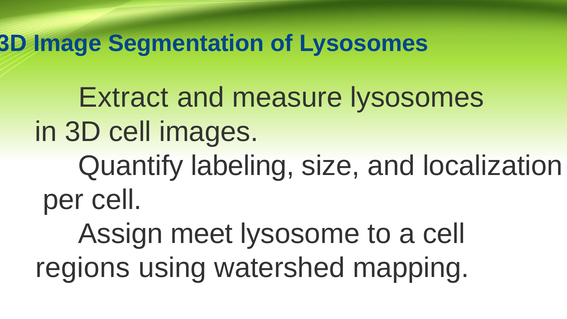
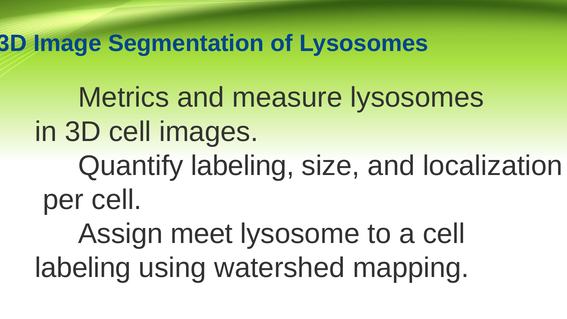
Extract: Extract -> Metrics
regions at (83, 268): regions -> labeling
